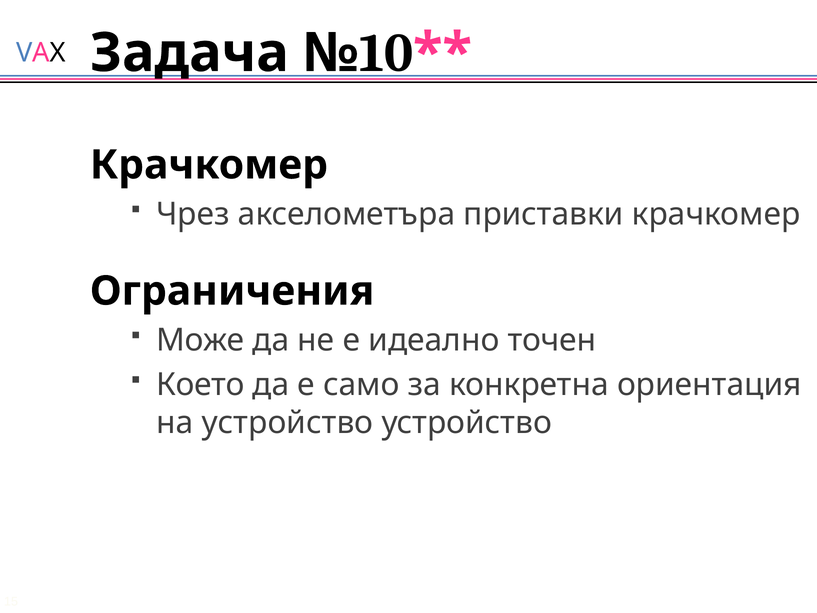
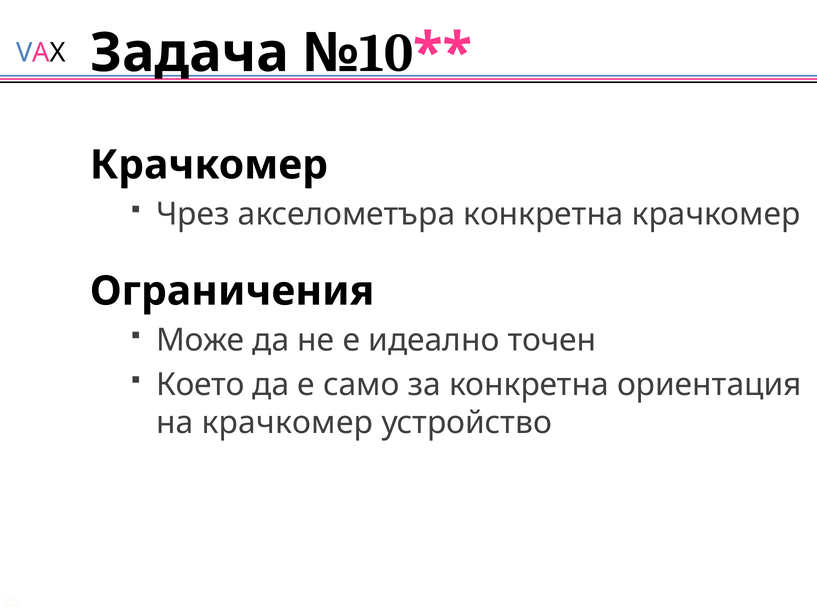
акселометъра приставки: приставки -> конкретна
на устройство: устройство -> крачкомер
